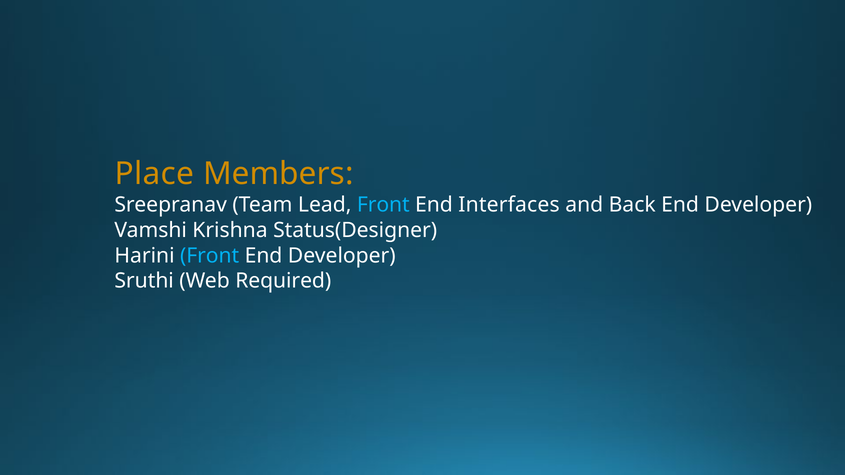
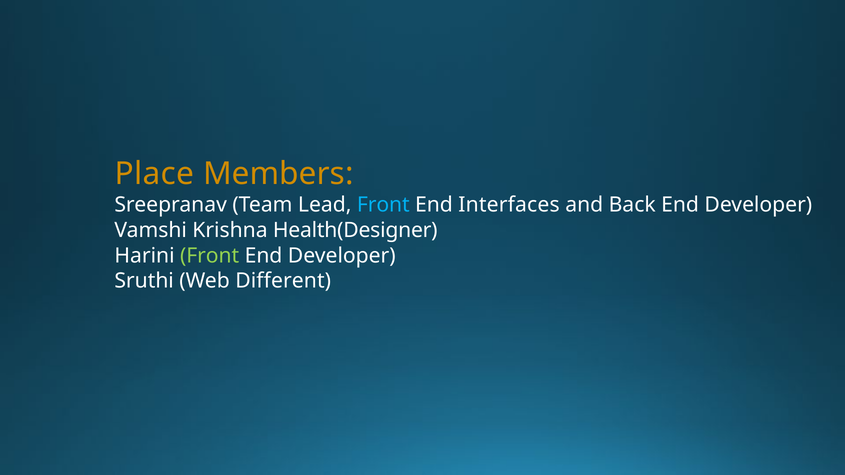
Status(Designer: Status(Designer -> Health(Designer
Front at (210, 256) colour: light blue -> light green
Required: Required -> Different
